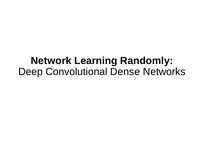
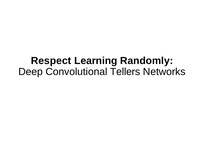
Network: Network -> Respect
Dense: Dense -> Tellers
